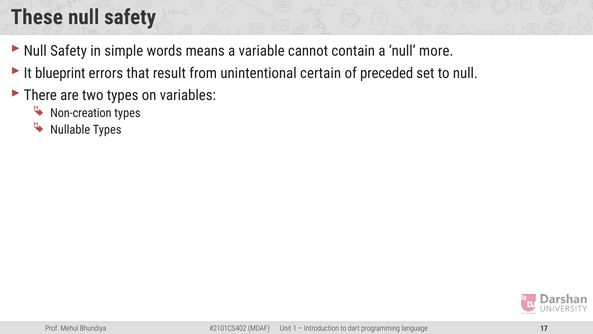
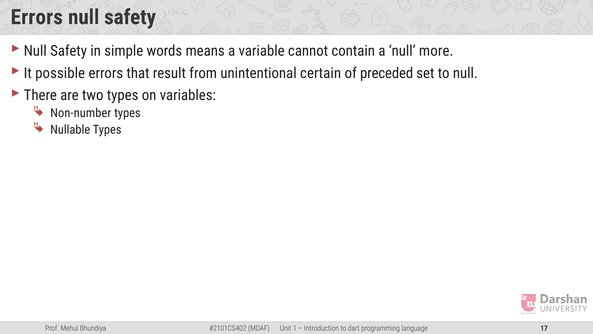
These at (37, 17): These -> Errors
blueprint: blueprint -> possible
Non-creation: Non-creation -> Non-number
